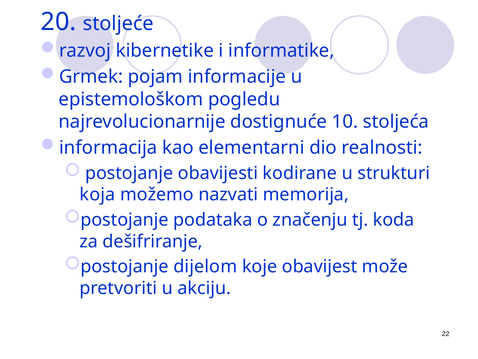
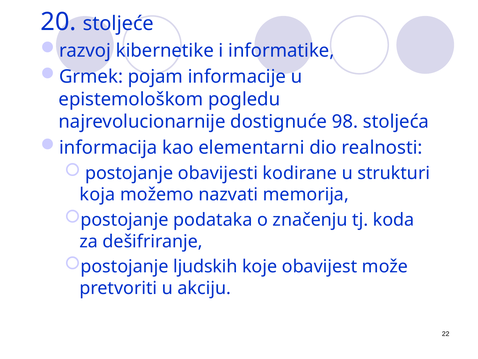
10: 10 -> 98
dijelom: dijelom -> ljudskih
